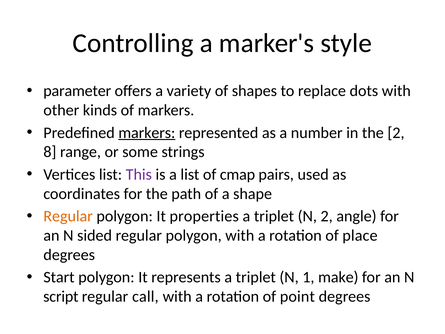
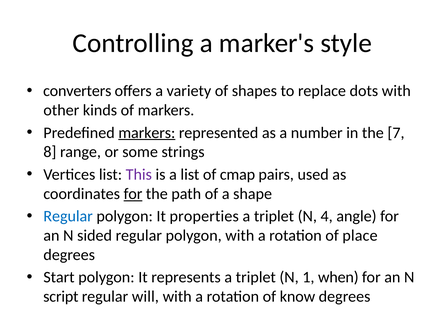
parameter: parameter -> converters
the 2: 2 -> 7
for at (133, 194) underline: none -> present
Regular at (68, 216) colour: orange -> blue
N 2: 2 -> 4
make: make -> when
call: call -> will
point: point -> know
